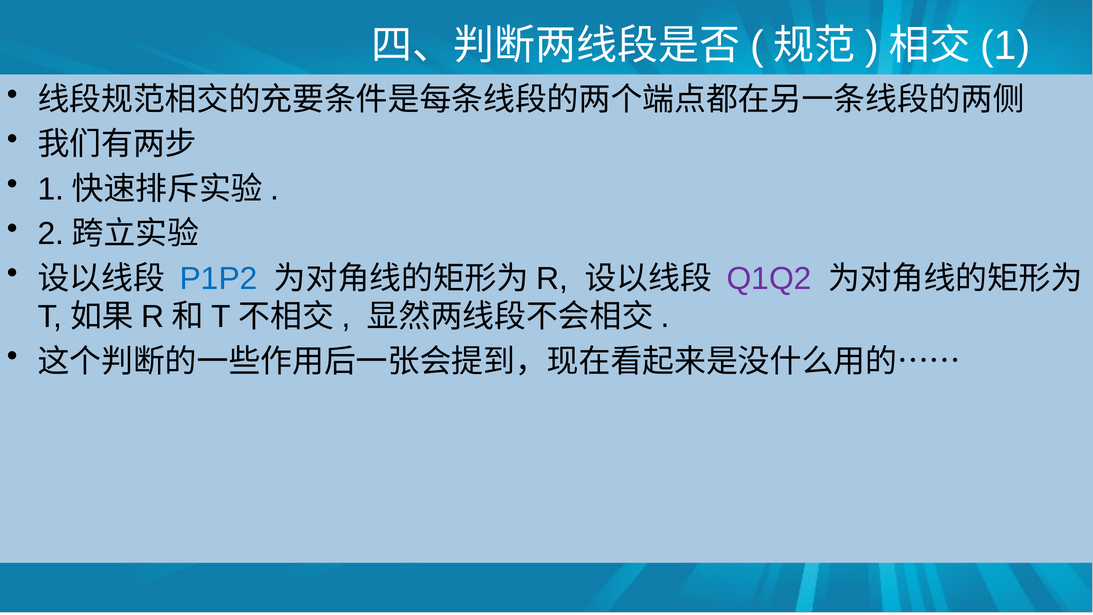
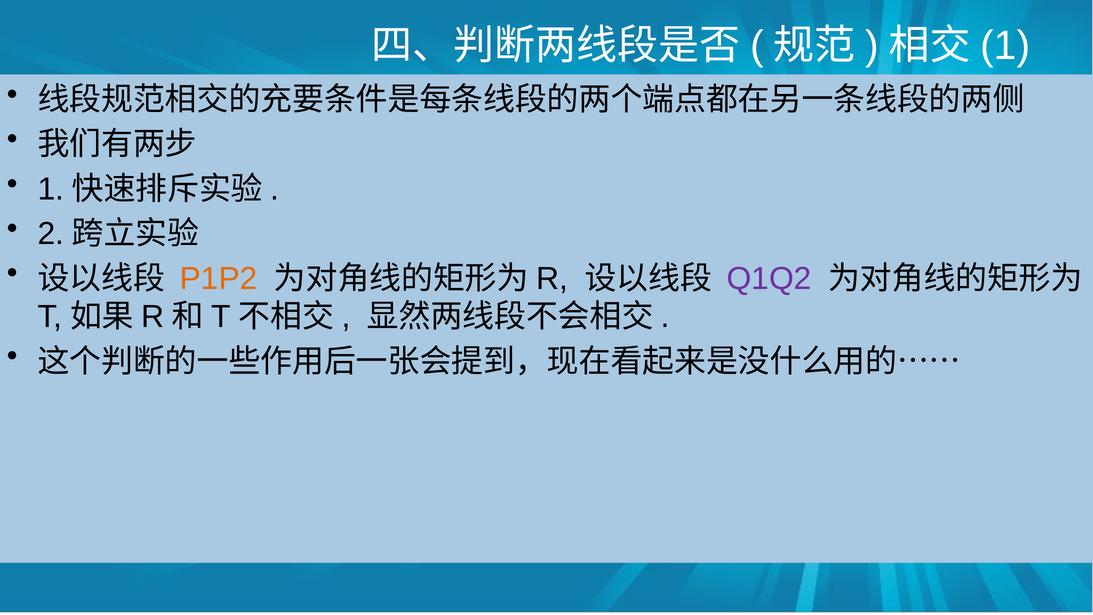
P1P2 colour: blue -> orange
